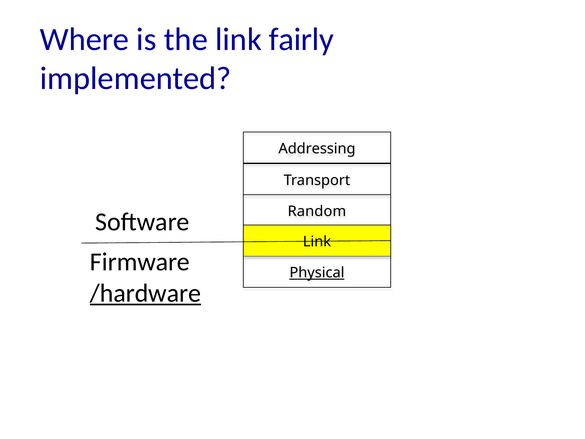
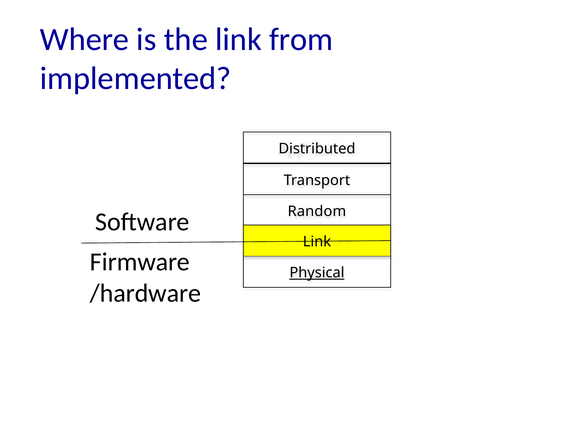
fairly: fairly -> from
Addressing: Addressing -> Distributed
/hardware underline: present -> none
